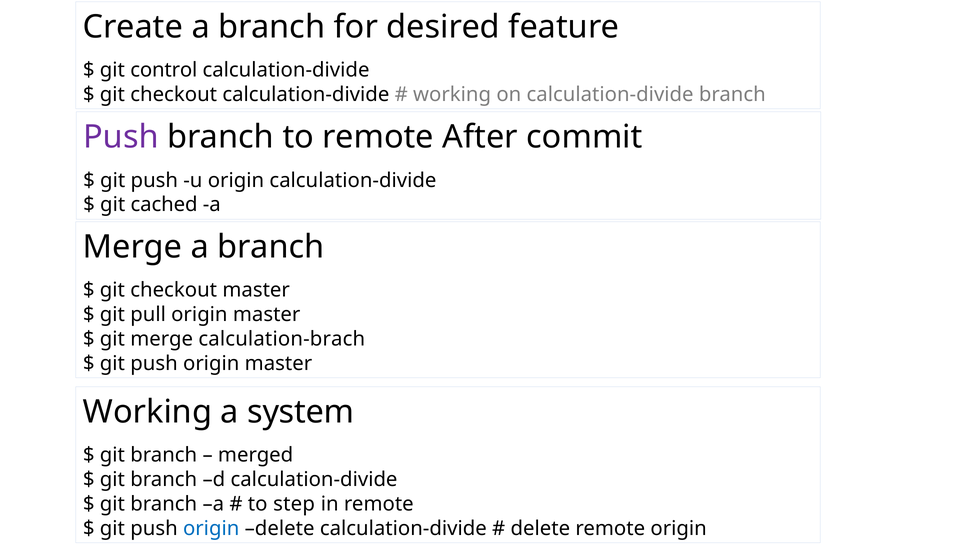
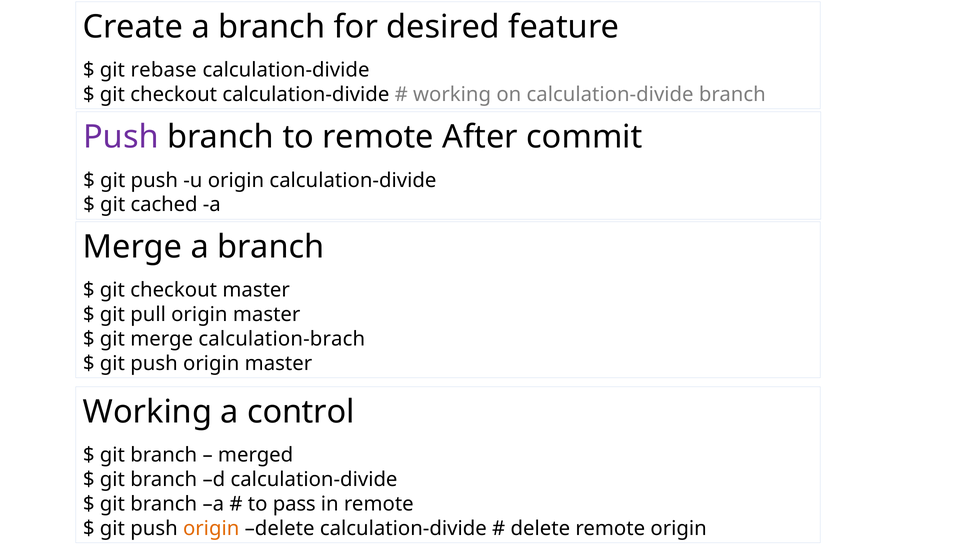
control: control -> rebase
system: system -> control
step: step -> pass
origin at (211, 528) colour: blue -> orange
